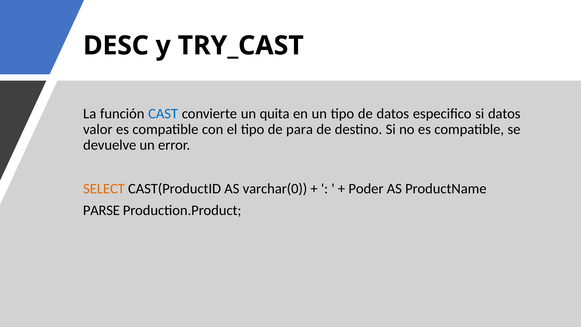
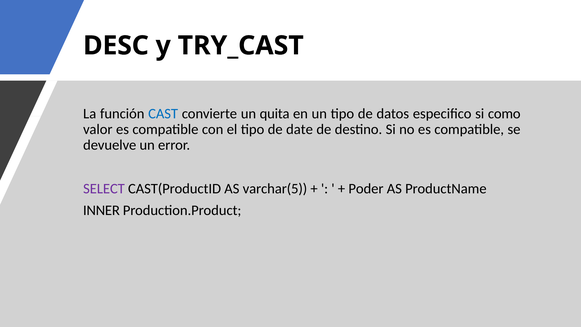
si datos: datos -> como
para: para -> date
SELECT colour: orange -> purple
varchar(0: varchar(0 -> varchar(5
PARSE: PARSE -> INNER
